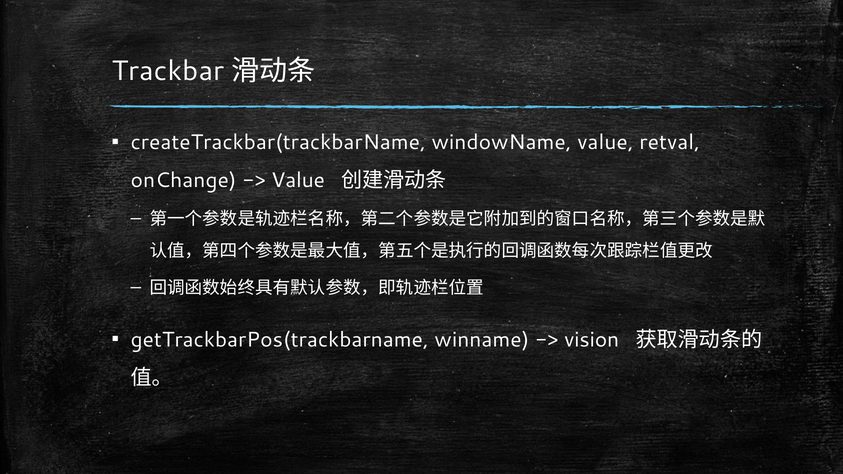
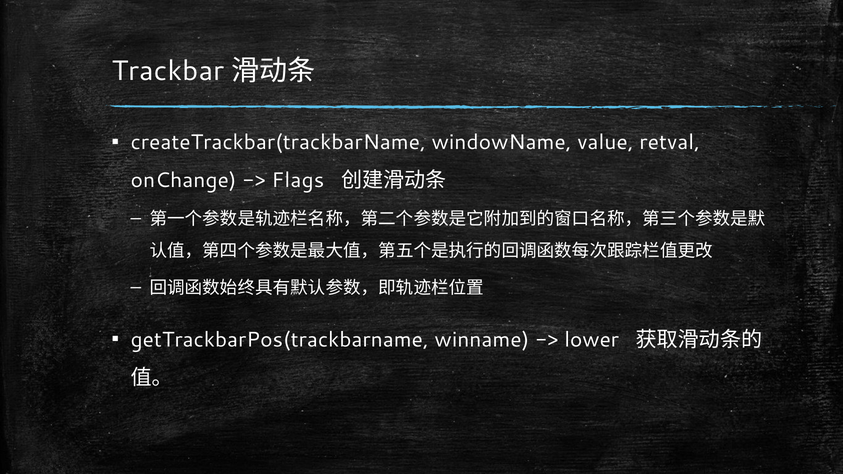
Value at (298, 181): Value -> Flags
vision: vision -> lower
